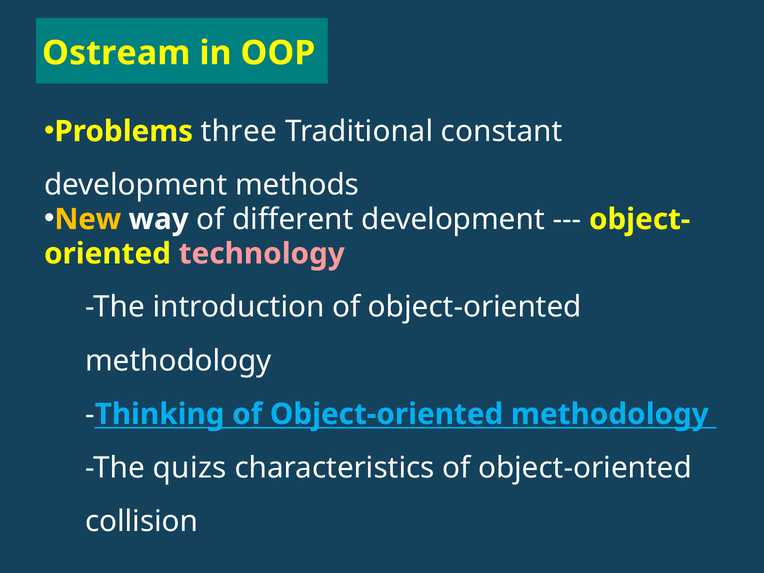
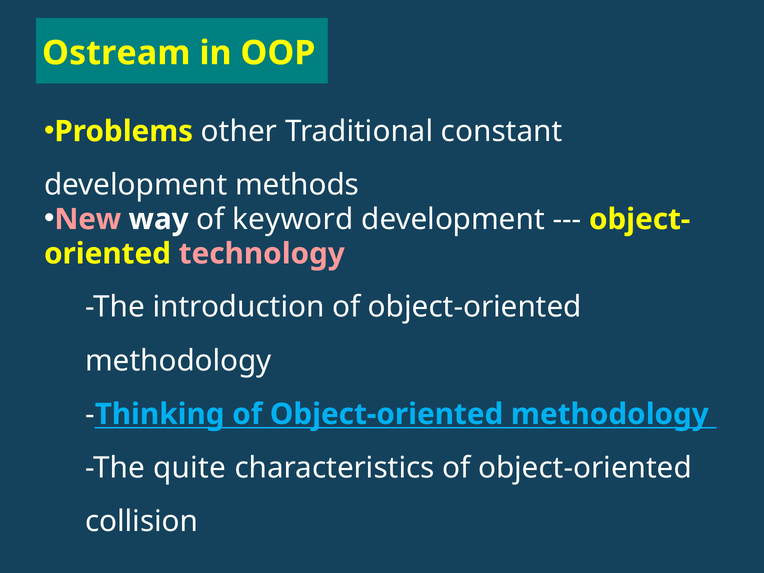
three: three -> other
New colour: yellow -> pink
different: different -> keyword
quizs: quizs -> quite
